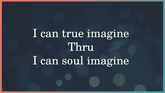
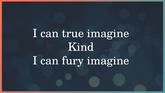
Thru: Thru -> Kind
soul: soul -> fury
